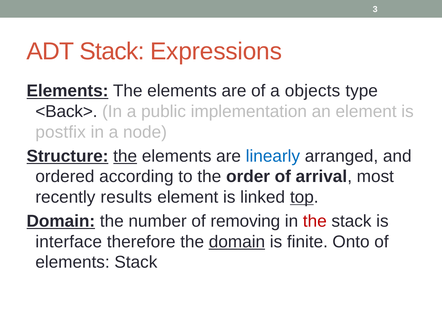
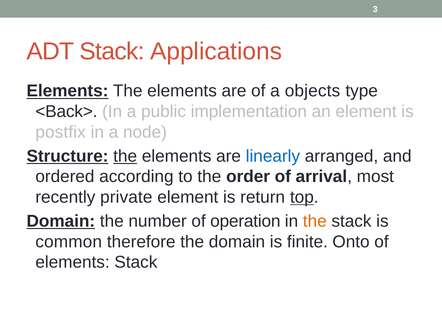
Expressions: Expressions -> Applications
results: results -> private
linked: linked -> return
removing: removing -> operation
the at (315, 221) colour: red -> orange
interface: interface -> common
domain at (237, 242) underline: present -> none
